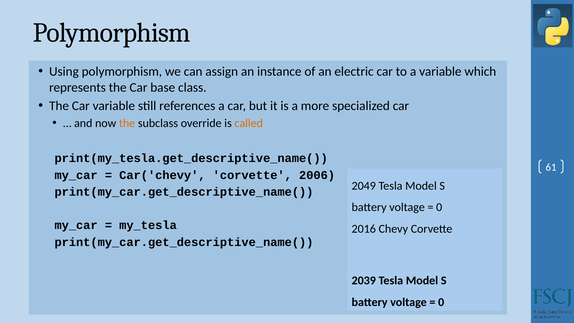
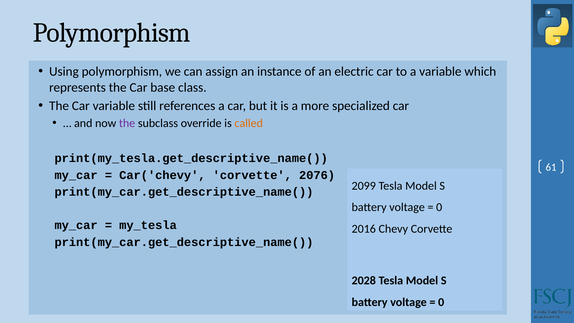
the at (127, 123) colour: orange -> purple
2006: 2006 -> 2076
2049: 2049 -> 2099
2039: 2039 -> 2028
